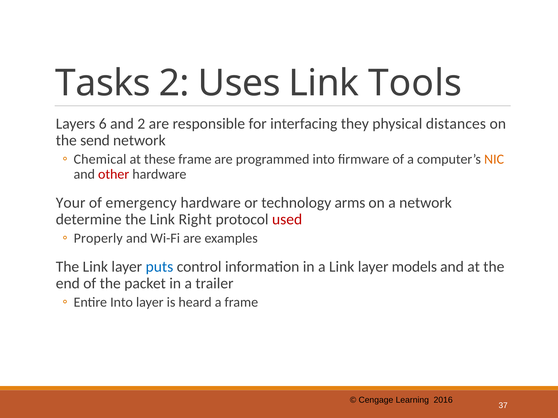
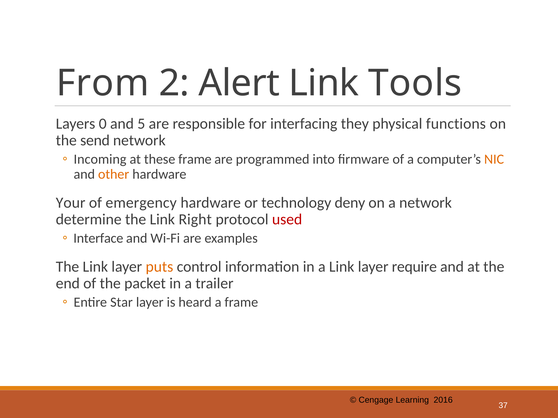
Tasks: Tasks -> From
Uses: Uses -> Alert
6: 6 -> 0
and 2: 2 -> 5
distances: distances -> functions
Chemical: Chemical -> Incoming
other colour: red -> orange
arms: arms -> deny
Properly: Properly -> Interface
puts colour: blue -> orange
models: models -> require
Entire Into: Into -> Star
